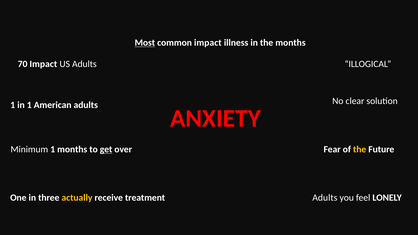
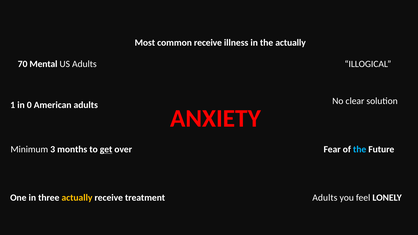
Most underline: present -> none
common impact: impact -> receive
the months: months -> actually
70 Impact: Impact -> Mental
in 1: 1 -> 0
Minimum 1: 1 -> 3
the at (360, 150) colour: yellow -> light blue
